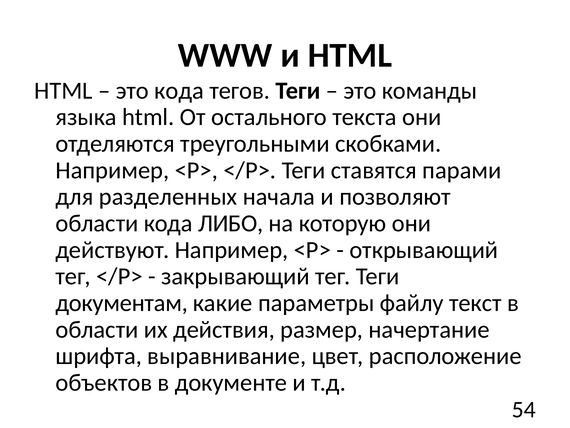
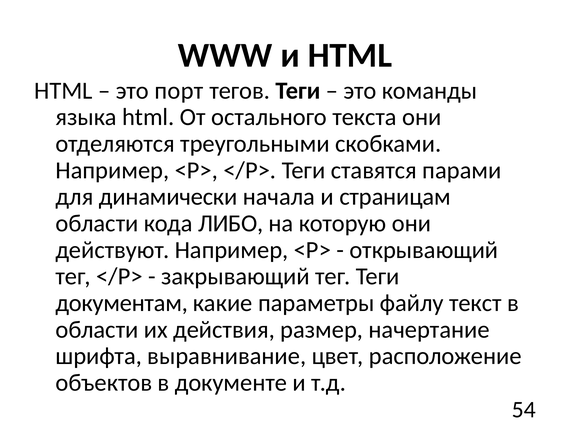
это кода: кода -> порт
разделенных: разделенных -> динамически
позволяют: позволяют -> страницам
